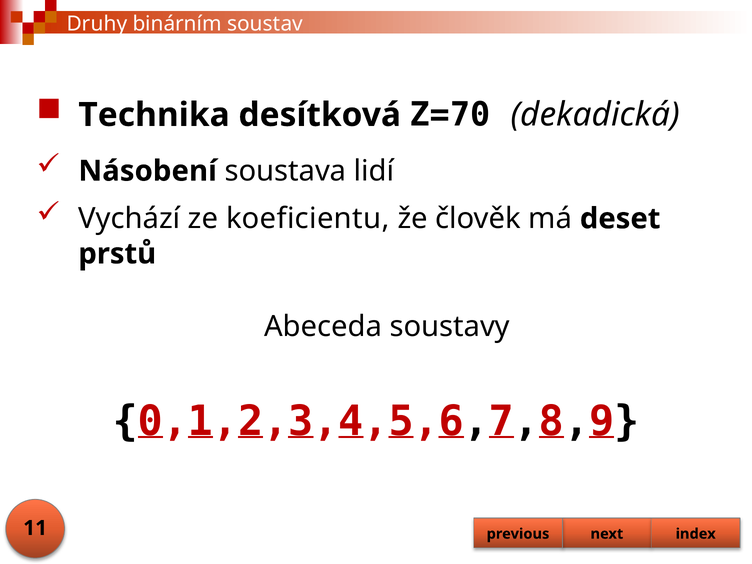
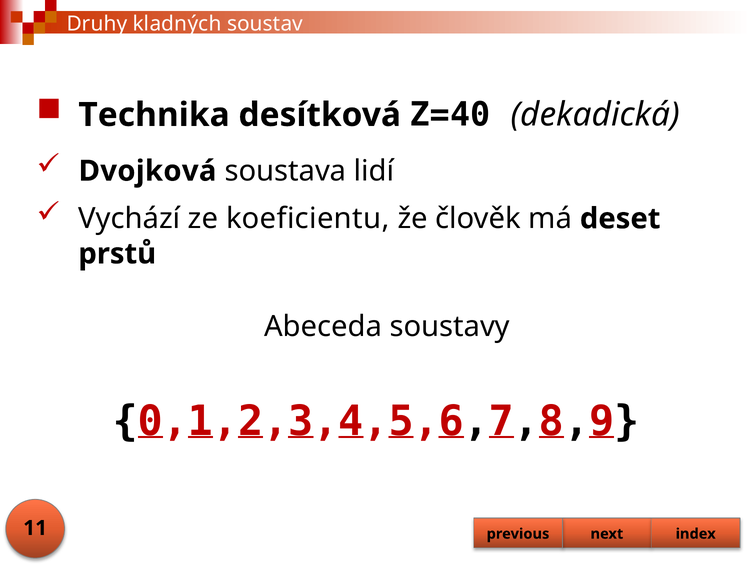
binárním: binárním -> kladných
Z=70: Z=70 -> Z=40
Násobení: Násobení -> Dvojková
